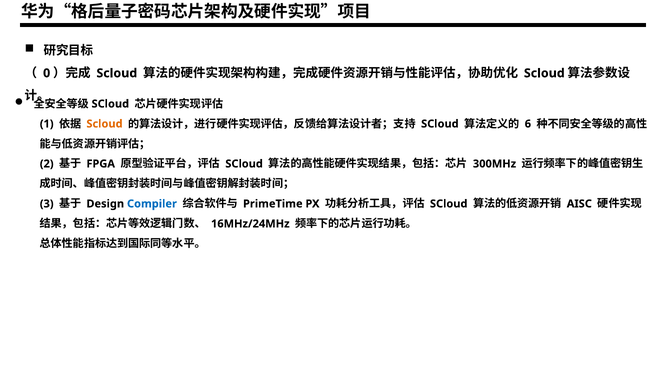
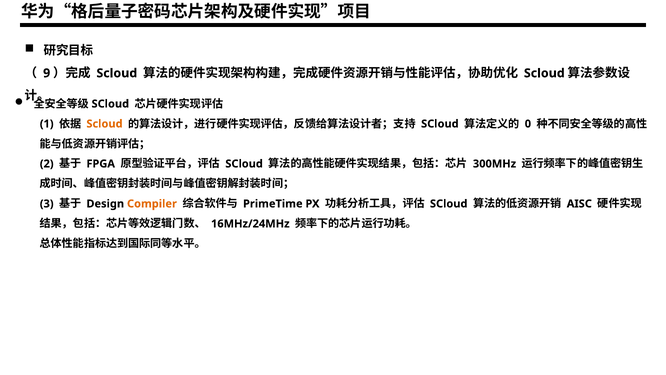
0: 0 -> 9
6: 6 -> 0
Compiler colour: blue -> orange
